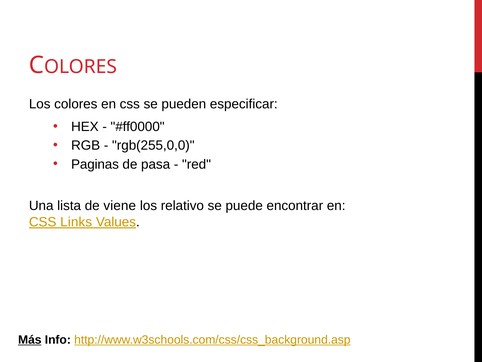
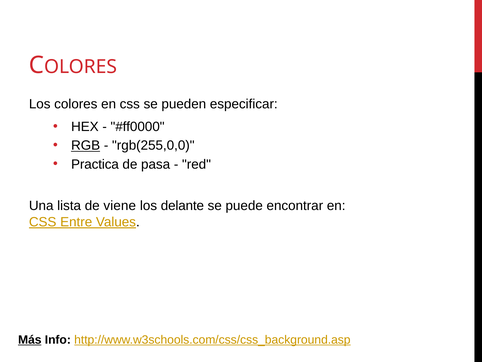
RGB underline: none -> present
Paginas: Paginas -> Practica
relativo: relativo -> delante
Links: Links -> Entre
